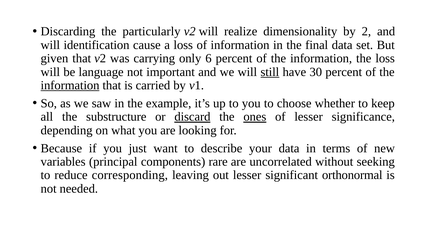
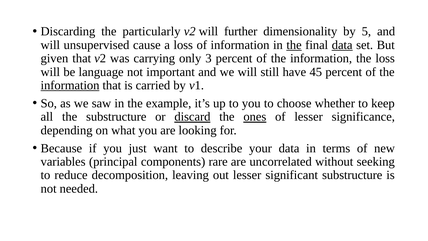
realize: realize -> further
2: 2 -> 5
identification: identification -> unsupervised
the at (294, 45) underline: none -> present
data at (342, 45) underline: none -> present
6: 6 -> 3
still underline: present -> none
30: 30 -> 45
corresponding: corresponding -> decomposition
significant orthonormal: orthonormal -> substructure
